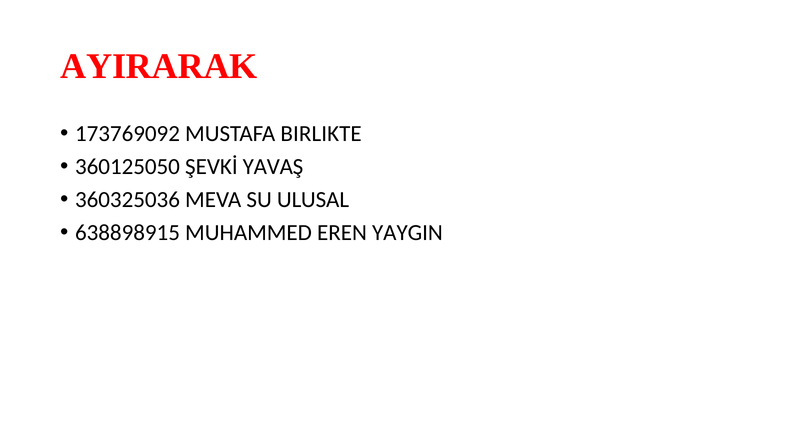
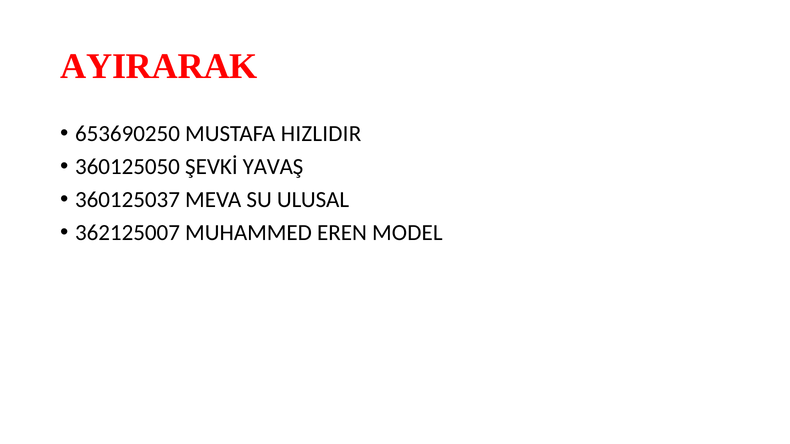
173769092: 173769092 -> 653690250
BIRLIKTE: BIRLIKTE -> HIZLIDIR
360325036: 360325036 -> 360125037
638898915: 638898915 -> 362125007
YAYGIN: YAYGIN -> MODEL
